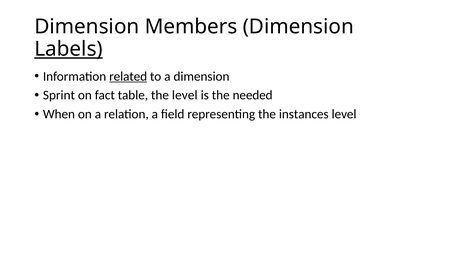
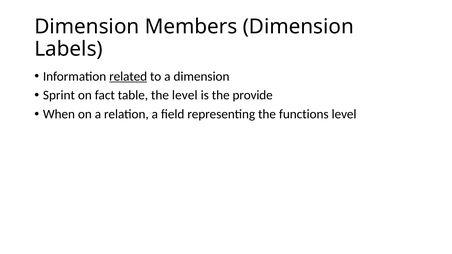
Labels underline: present -> none
needed: needed -> provide
instances: instances -> functions
